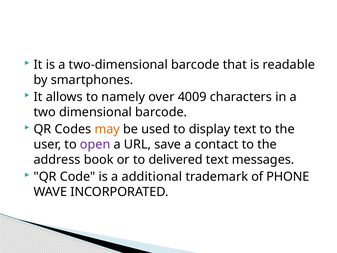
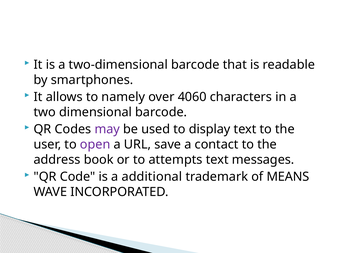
4009: 4009 -> 4060
may colour: orange -> purple
delivered: delivered -> attempts
PHONE: PHONE -> MEANS
